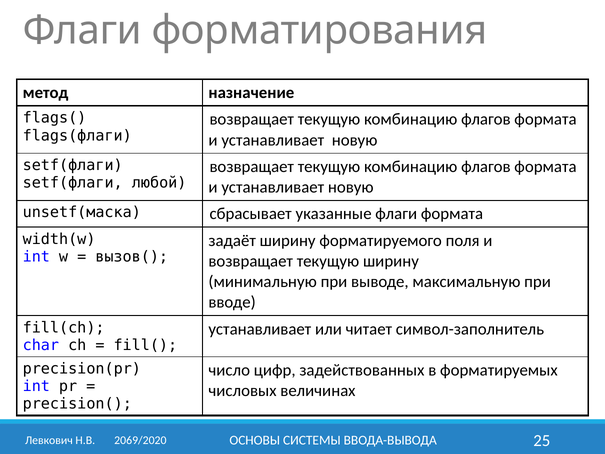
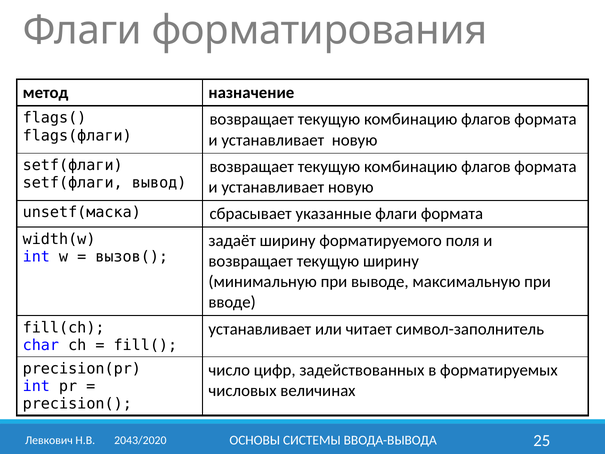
любой: любой -> вывод
2069/2020: 2069/2020 -> 2043/2020
